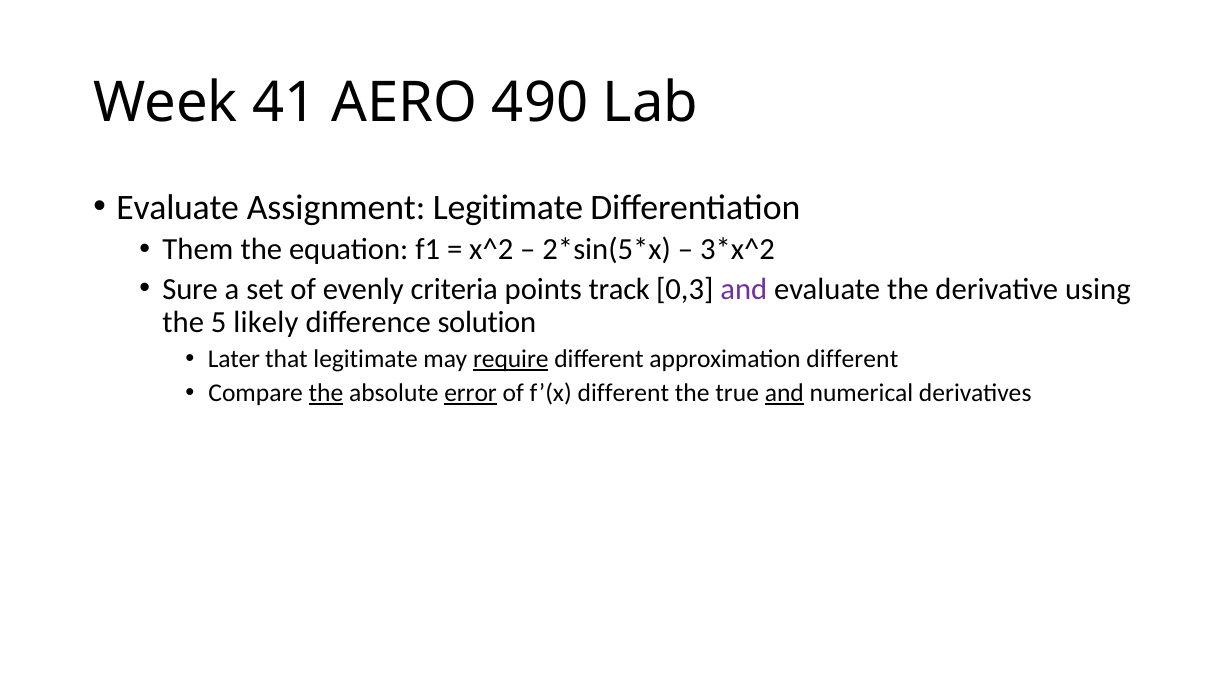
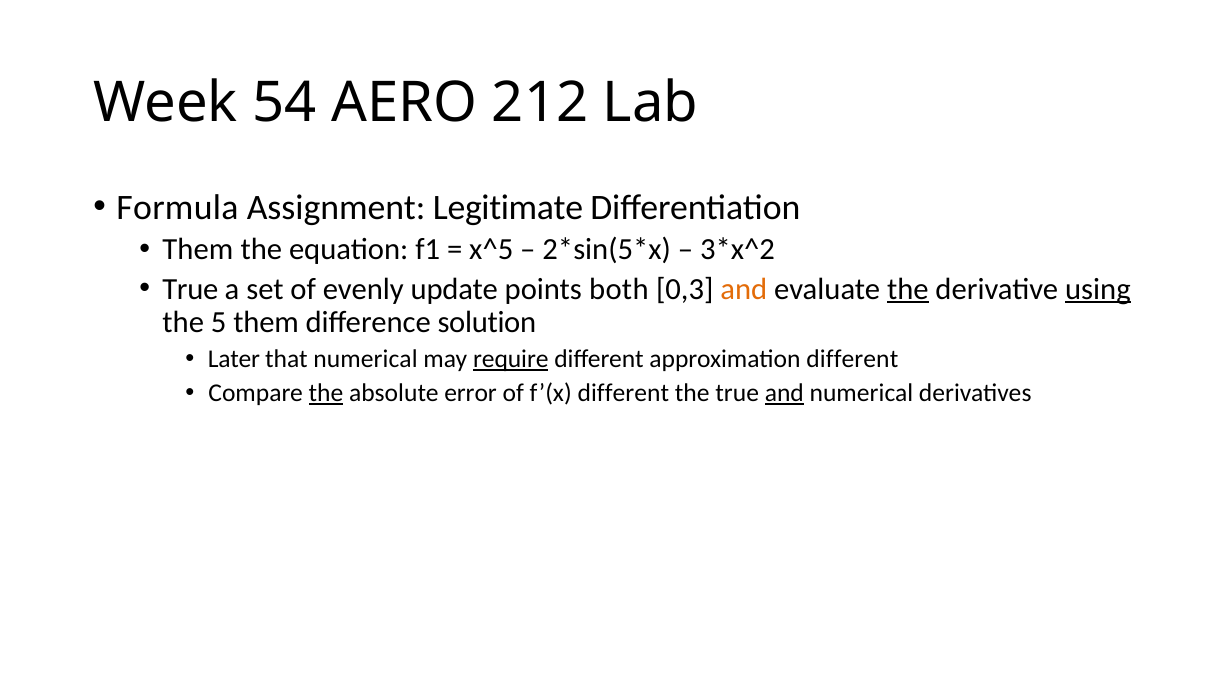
41: 41 -> 54
490: 490 -> 212
Evaluate at (178, 207): Evaluate -> Formula
x^2: x^2 -> x^5
Sure at (190, 289): Sure -> True
criteria: criteria -> update
track: track -> both
and at (744, 289) colour: purple -> orange
the at (908, 289) underline: none -> present
using underline: none -> present
5 likely: likely -> them
that legitimate: legitimate -> numerical
error underline: present -> none
